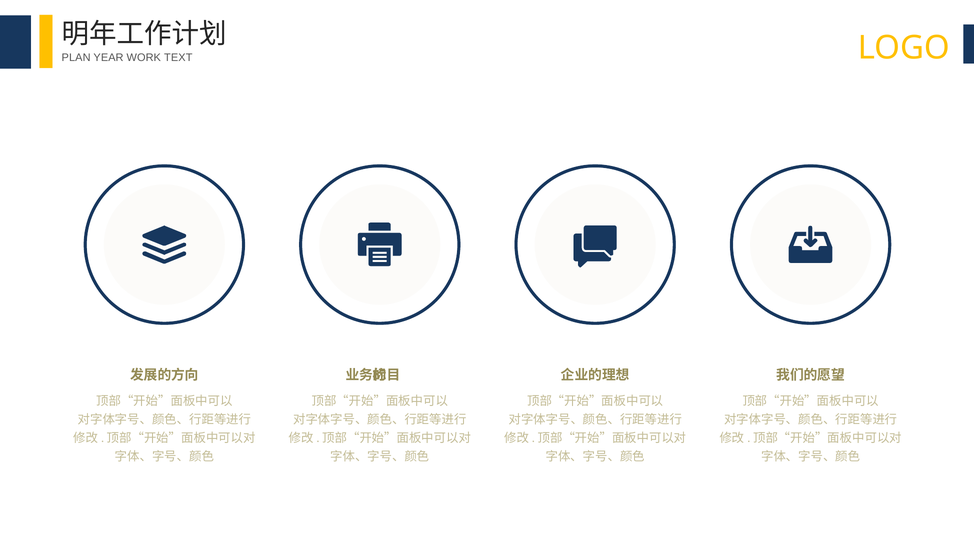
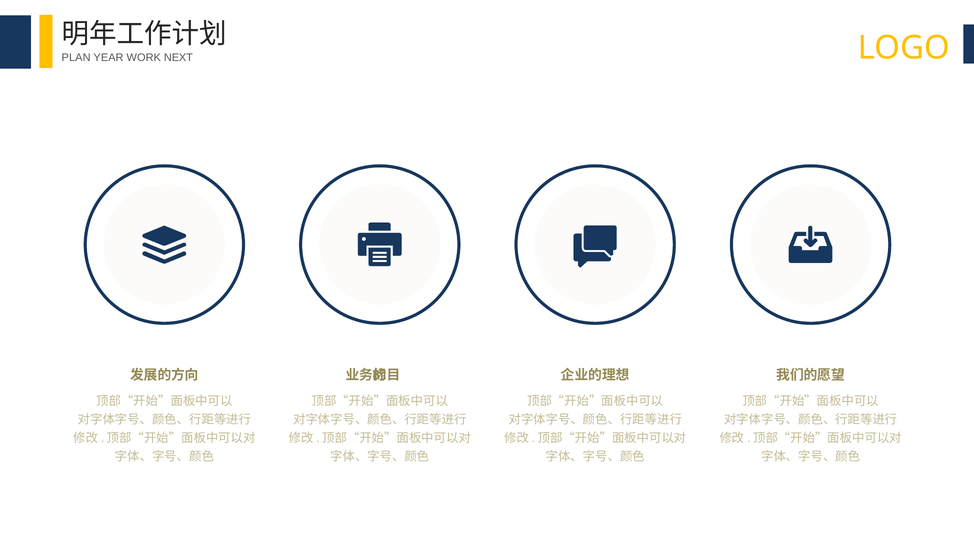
TEXT: TEXT -> NEXT
